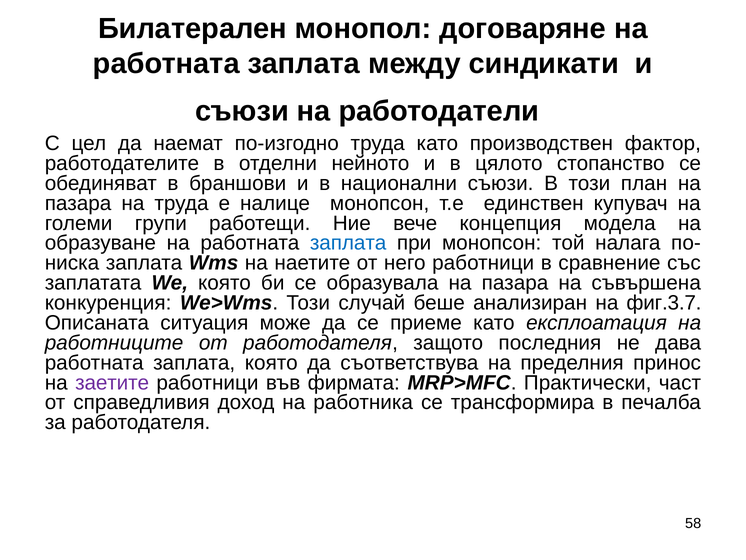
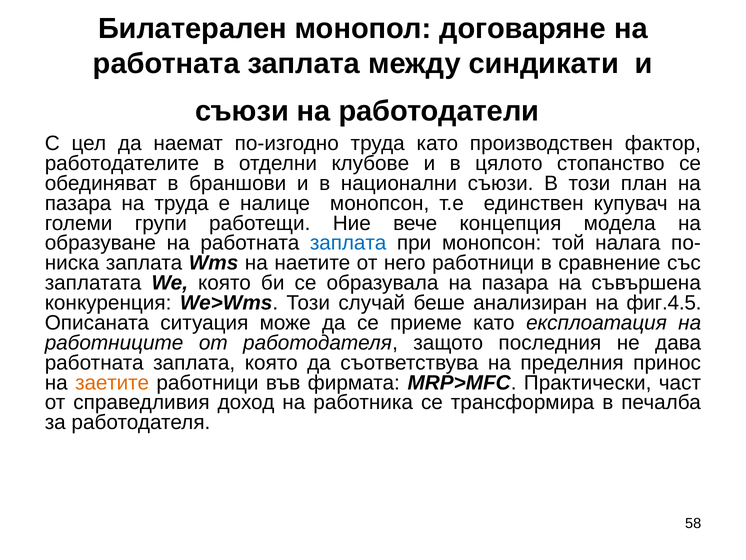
нейното: нейното -> клубове
фиг.3.7: фиг.3.7 -> фиг.4.5
заетите colour: purple -> orange
